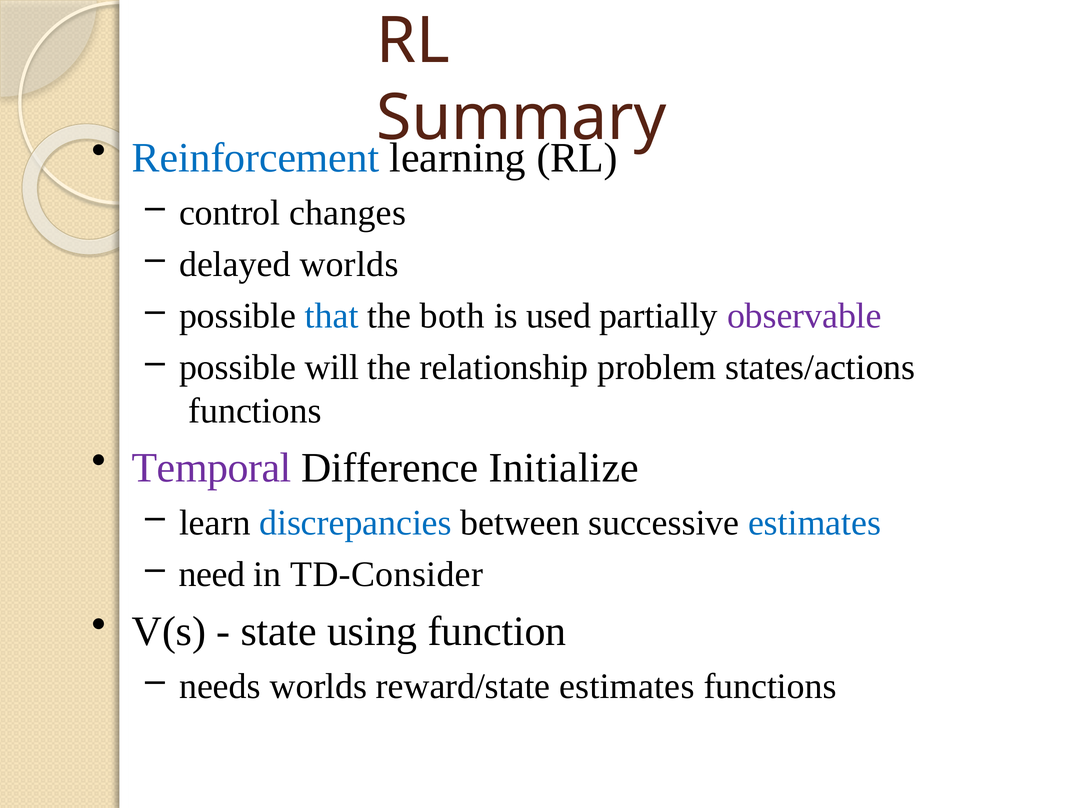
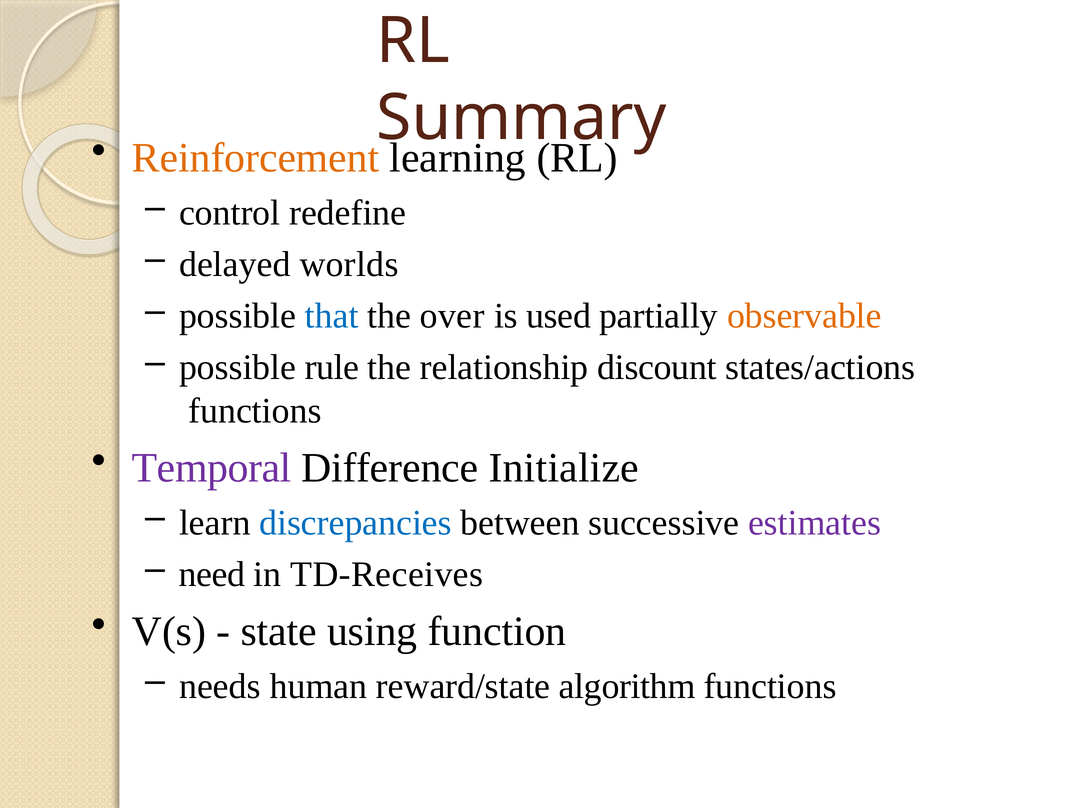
Reinforcement colour: blue -> orange
changes: changes -> redefine
both: both -> over
observable colour: purple -> orange
will: will -> rule
problem: problem -> discount
estimates at (815, 523) colour: blue -> purple
TD-Consider: TD-Consider -> TD-Receives
needs worlds: worlds -> human
reward/state estimates: estimates -> algorithm
